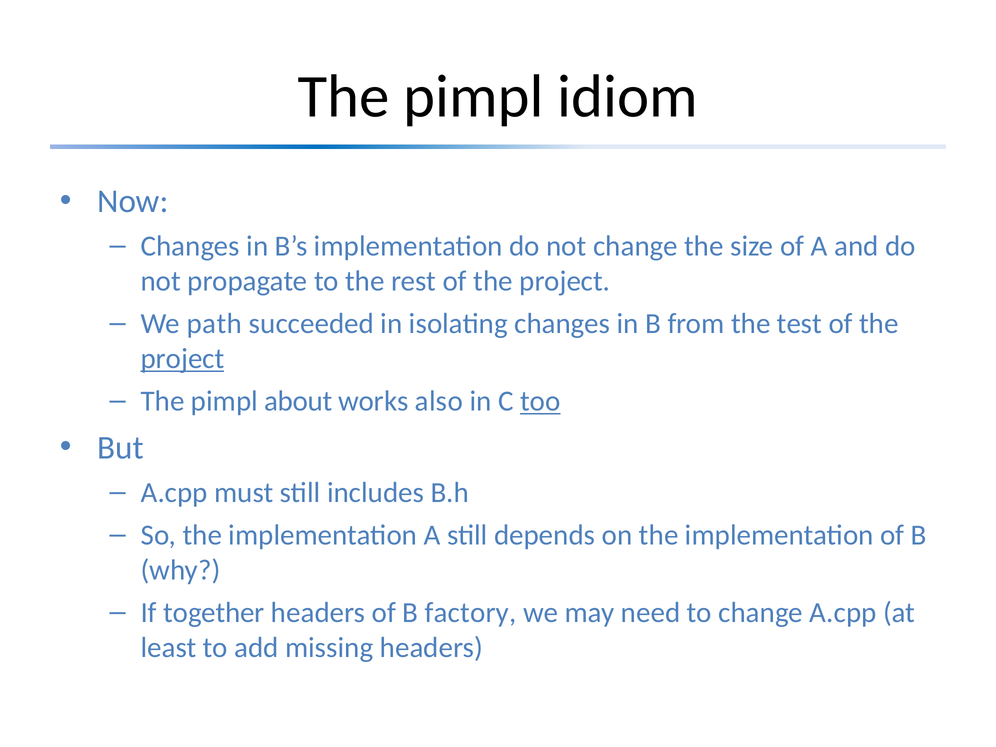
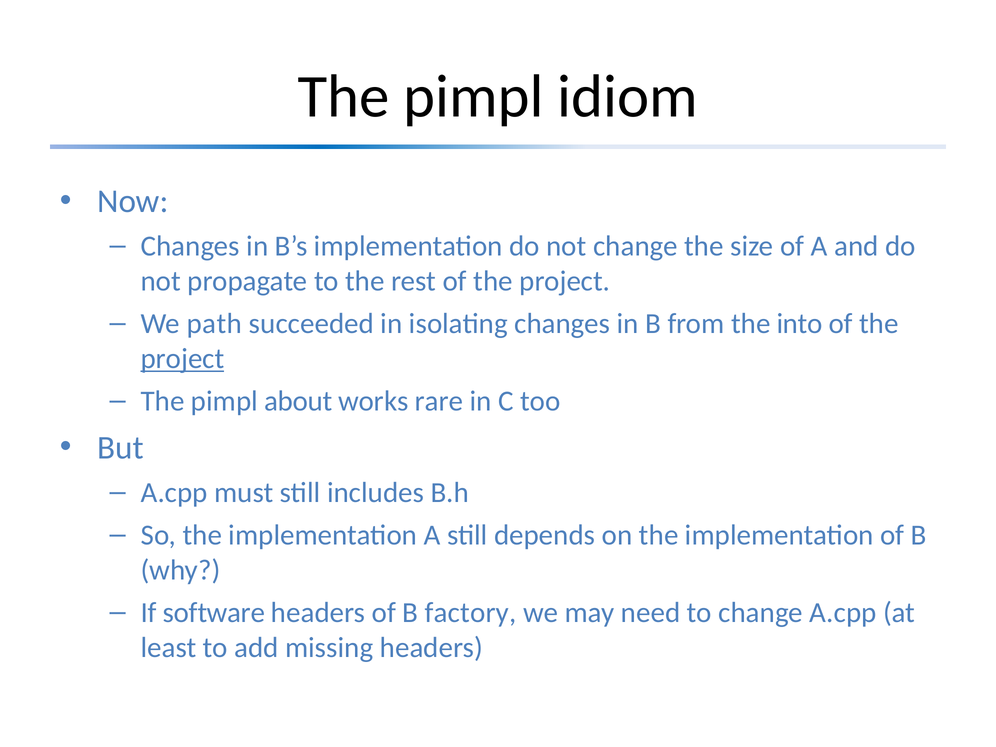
test: test -> into
also: also -> rare
too underline: present -> none
together: together -> software
